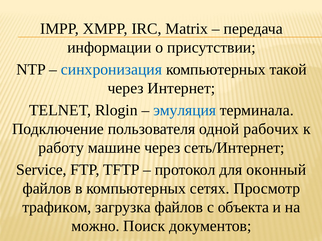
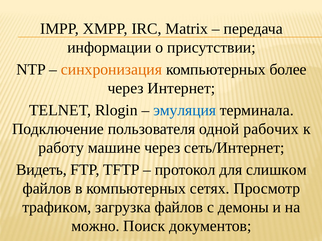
синхронизация colour: blue -> orange
такой: такой -> более
Service: Service -> Видеть
оконный: оконный -> слишком
объекта: объекта -> демоны
